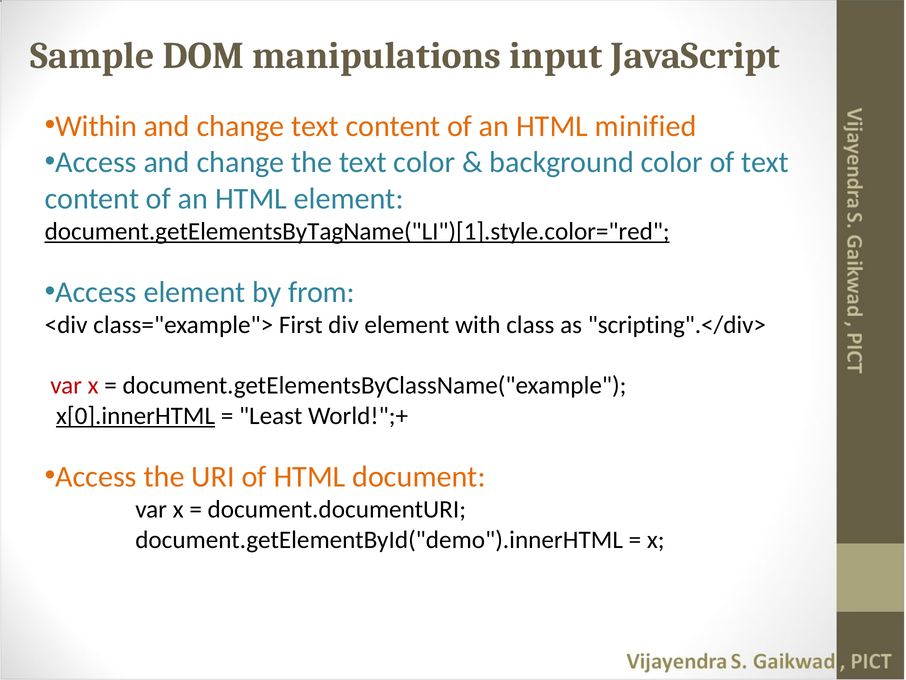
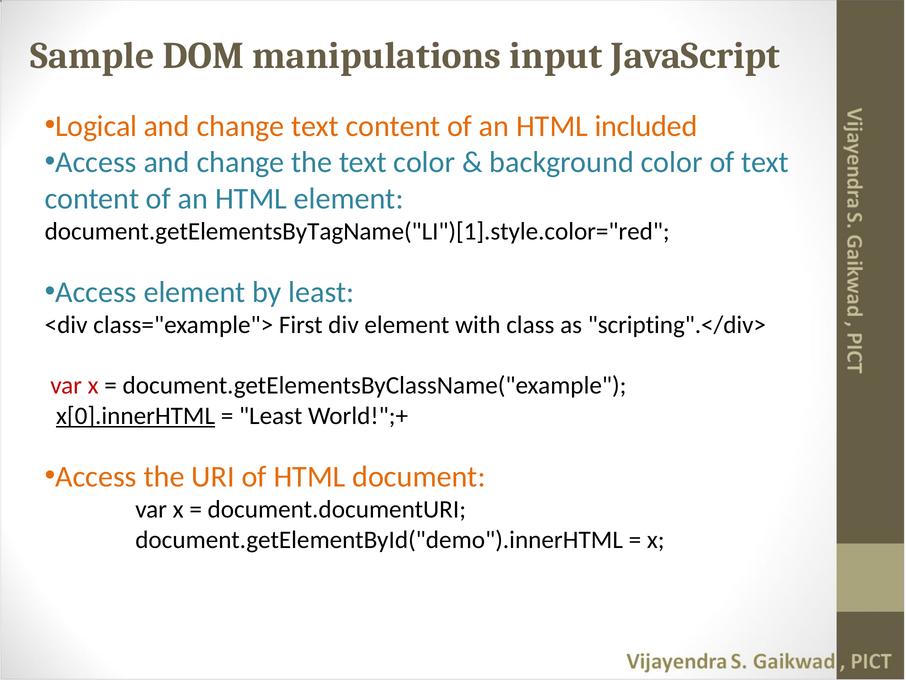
Within: Within -> Logical
minified: minified -> included
document.getElementsByTagName("LI")[1].style.color="red underline: present -> none
by from: from -> least
